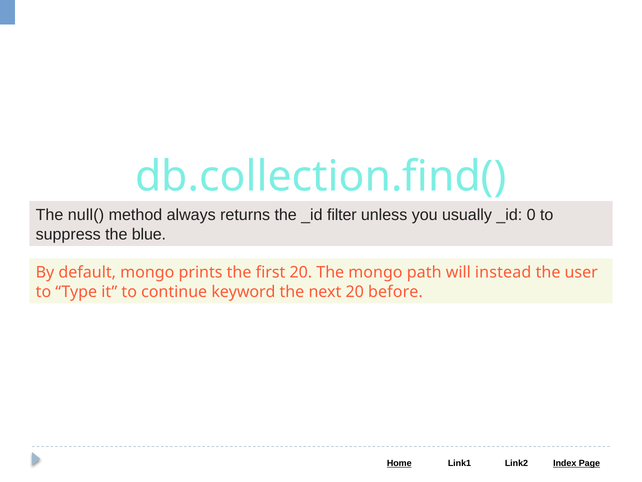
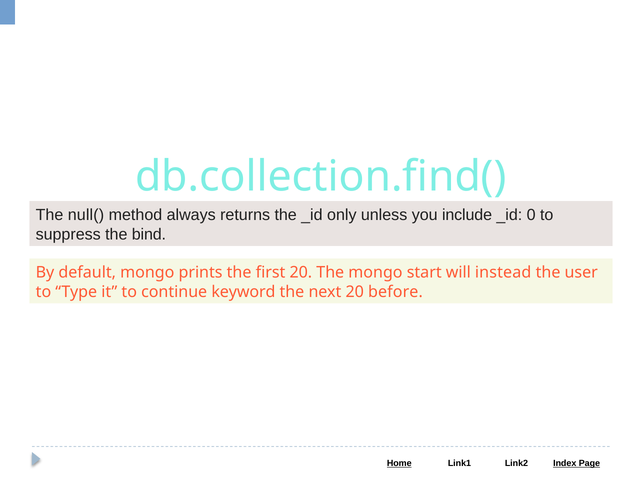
filter: filter -> only
usually: usually -> include
blue: blue -> bind
path: path -> start
